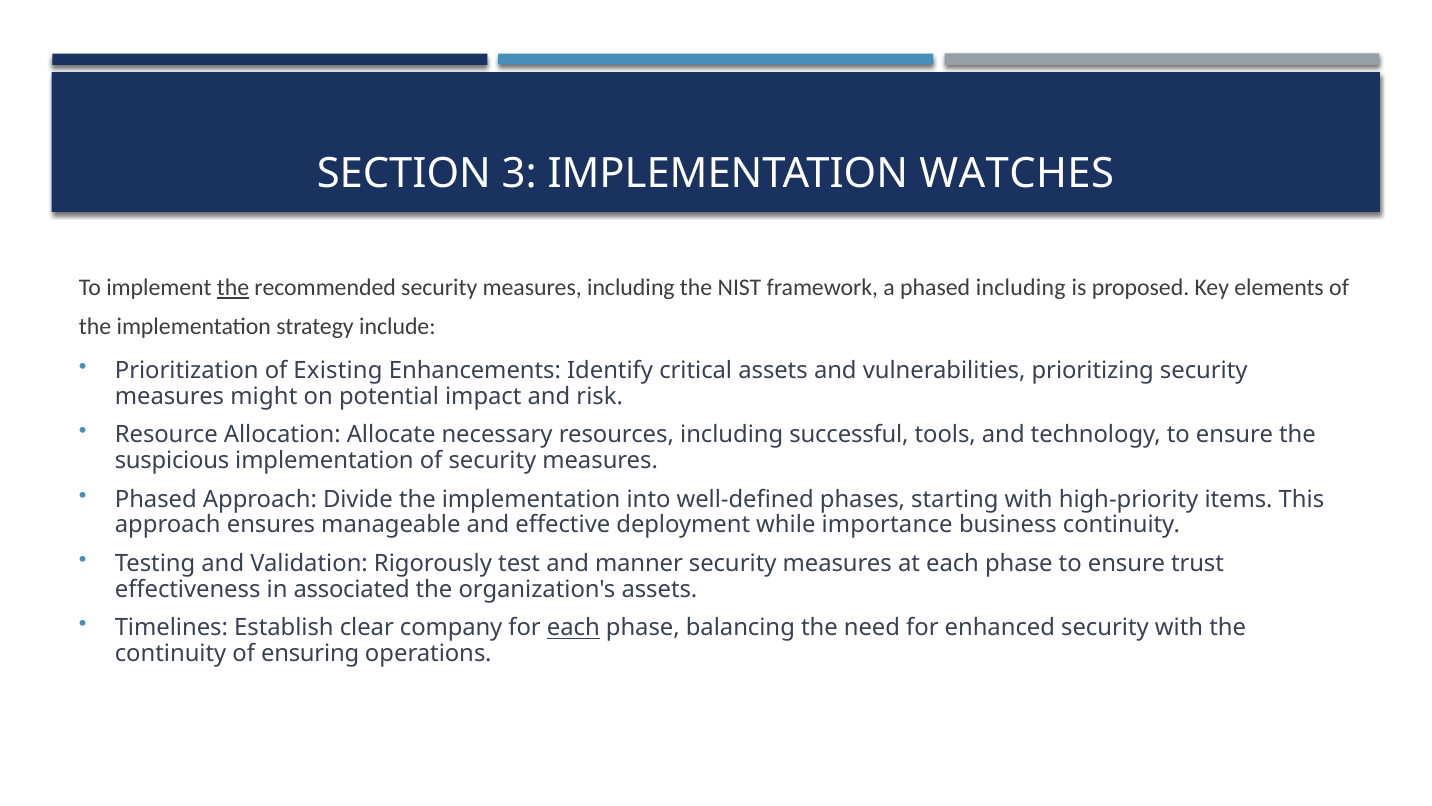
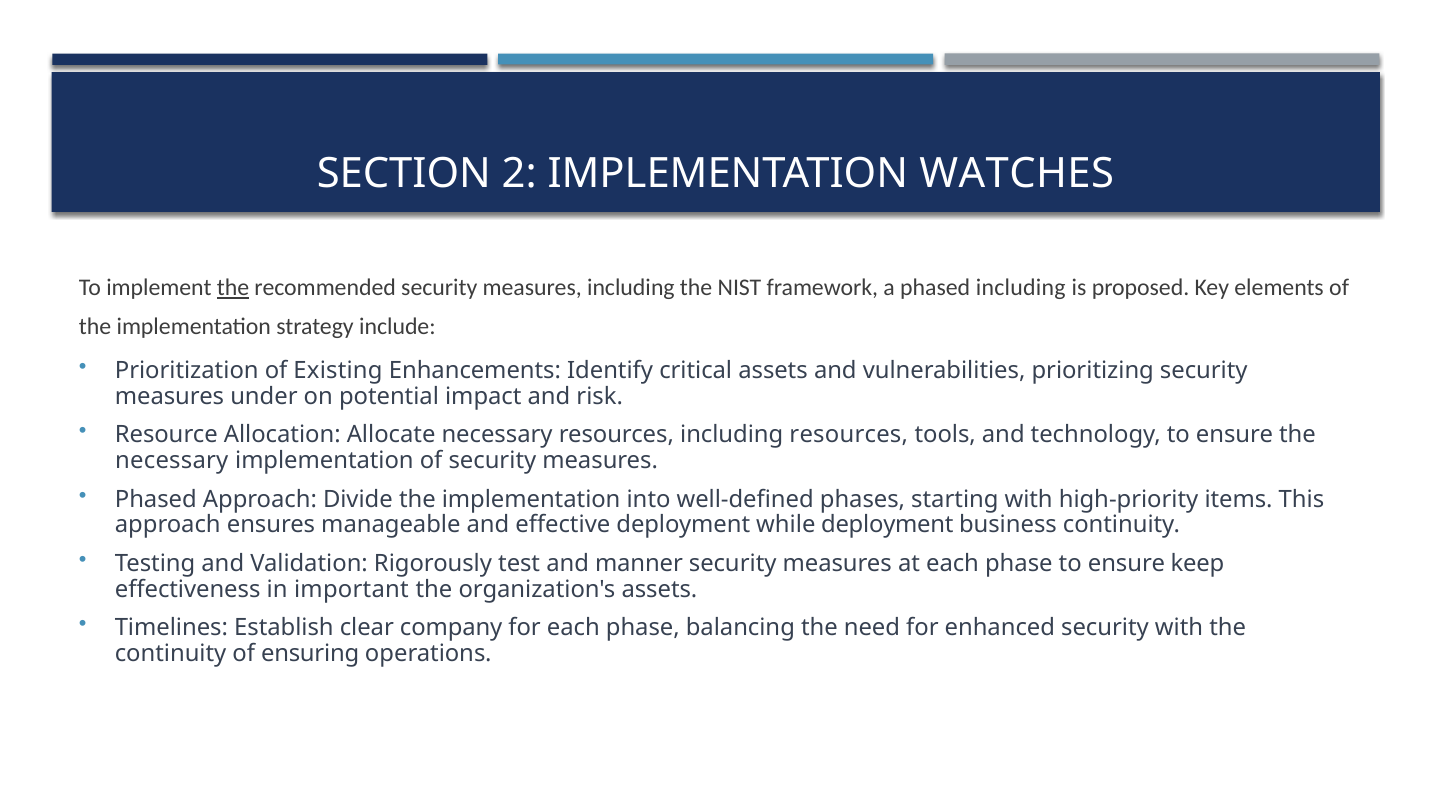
3: 3 -> 2
might: might -> under
including successful: successful -> resources
suspicious at (172, 460): suspicious -> necessary
while importance: importance -> deployment
trust: trust -> keep
associated: associated -> important
each at (573, 628) underline: present -> none
